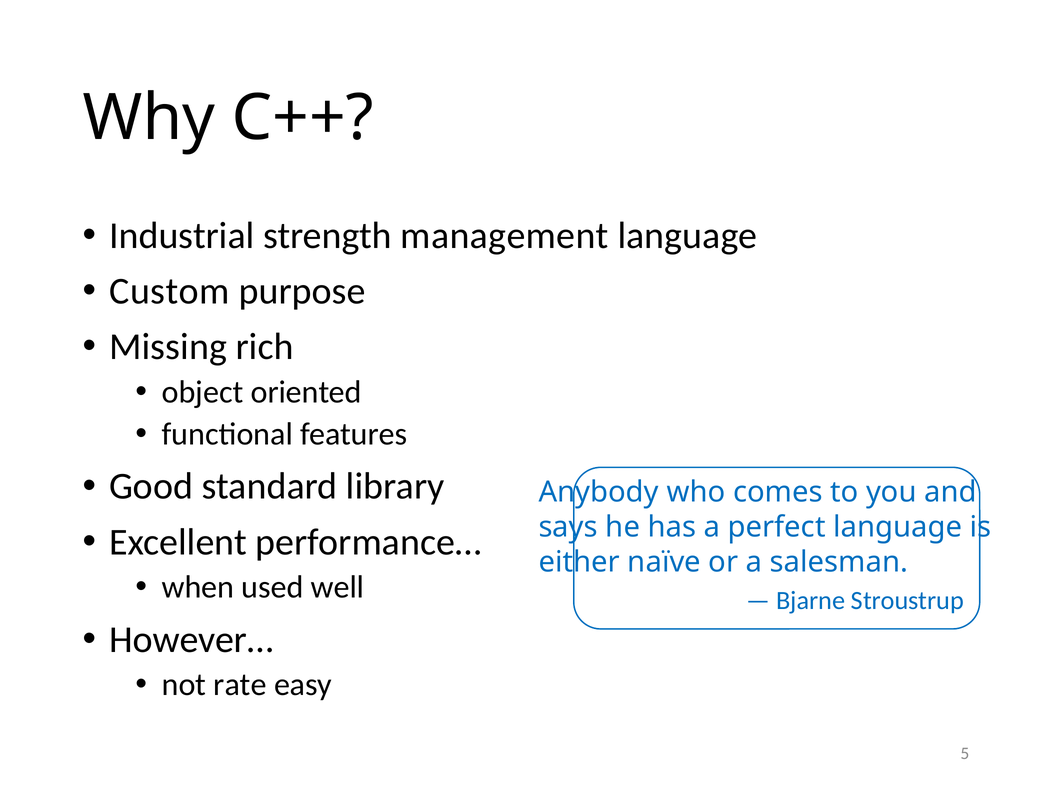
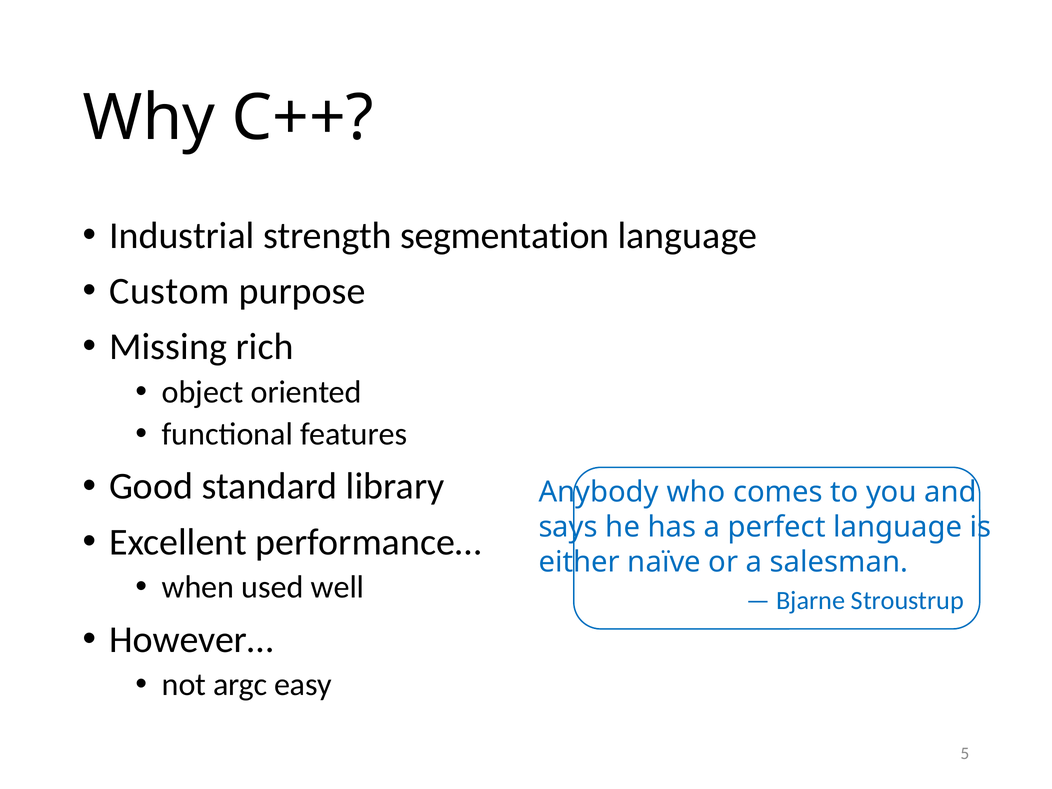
management: management -> segmentation
rate: rate -> argc
